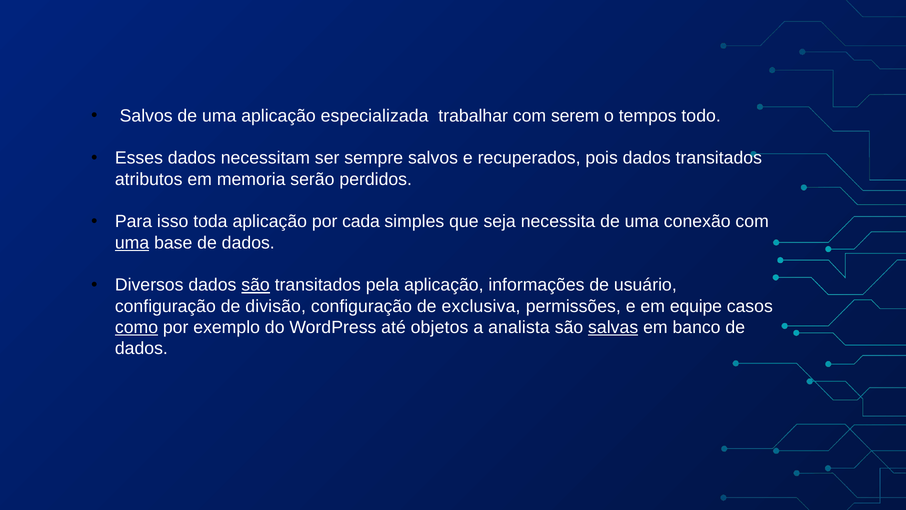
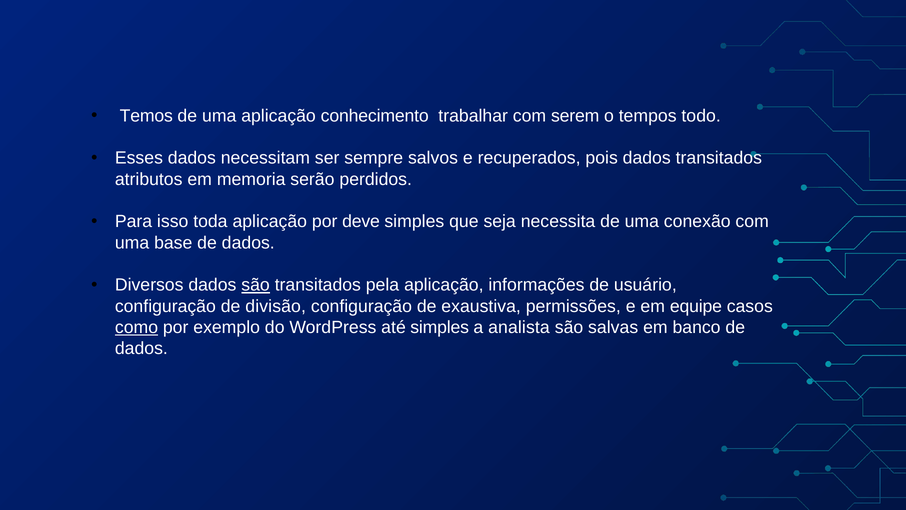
Salvos at (146, 116): Salvos -> Temos
especializada: especializada -> conhecimento
cada: cada -> deve
uma at (132, 243) underline: present -> none
exclusiva: exclusiva -> exaustiva
até objetos: objetos -> simples
salvas underline: present -> none
